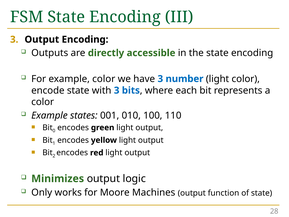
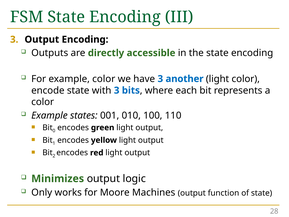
number: number -> another
